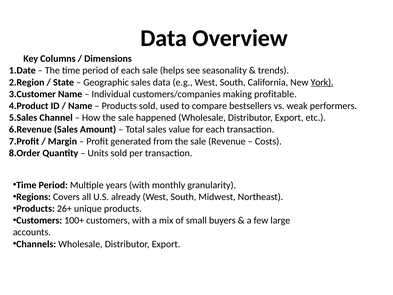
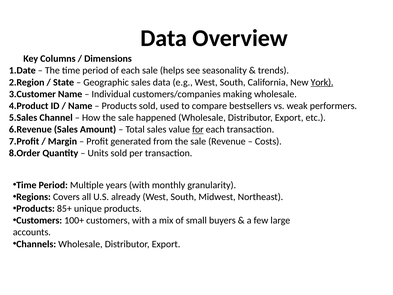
making profitable: profitable -> wholesale
for underline: none -> present
26+: 26+ -> 85+
